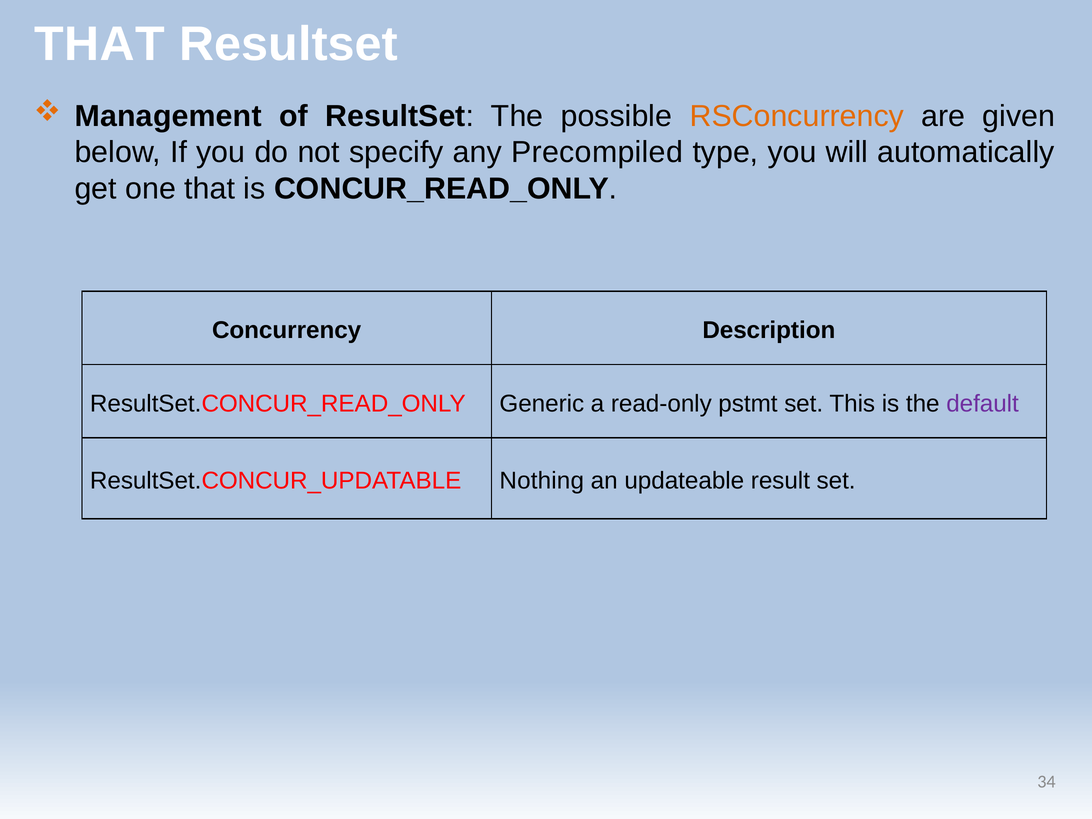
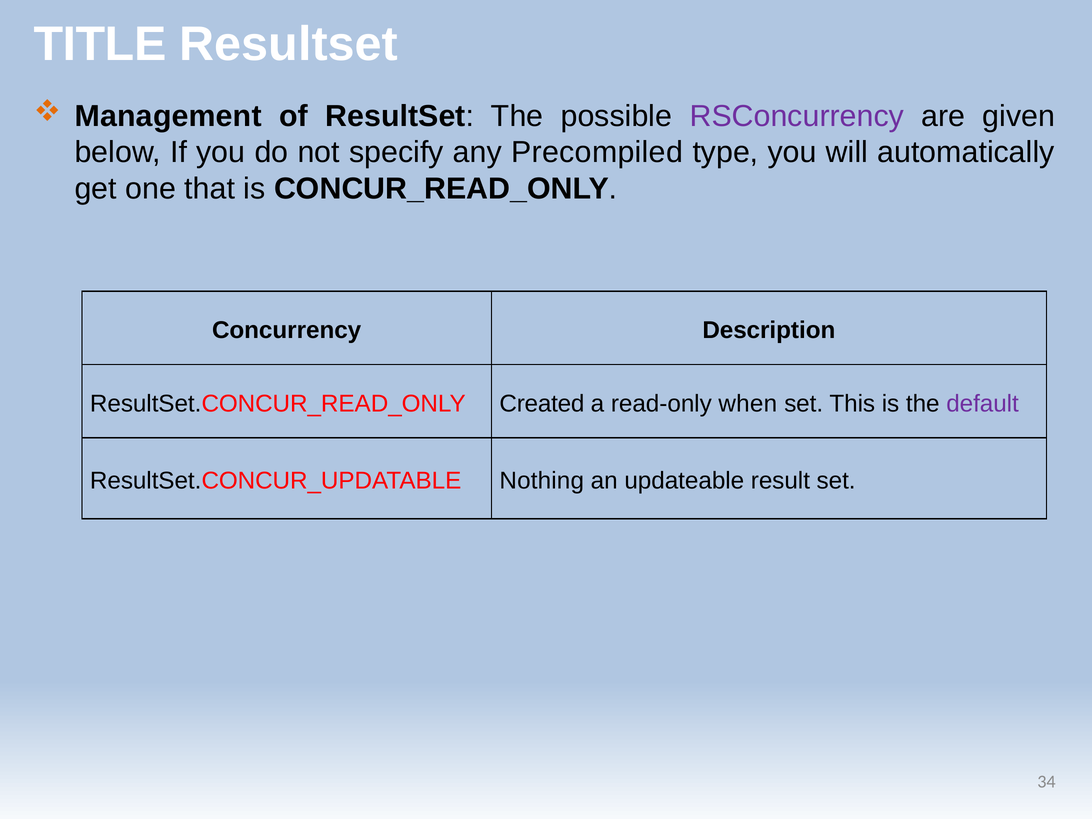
THAT at (100, 44): THAT -> TITLE
RSConcurrency colour: orange -> purple
Generic: Generic -> Created
pstmt: pstmt -> when
